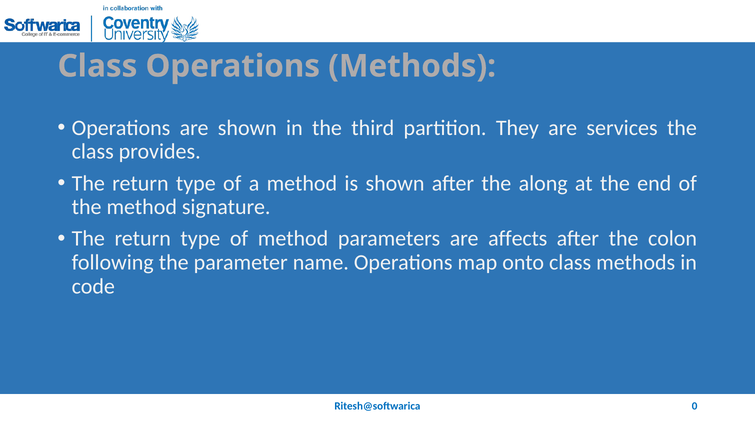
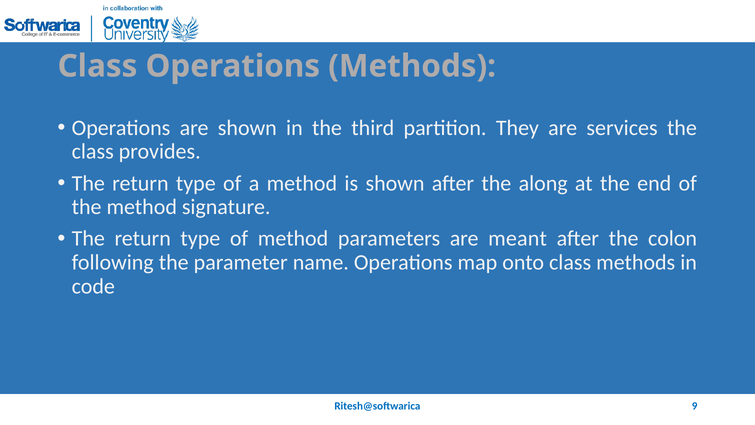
affects: affects -> meant
0: 0 -> 9
